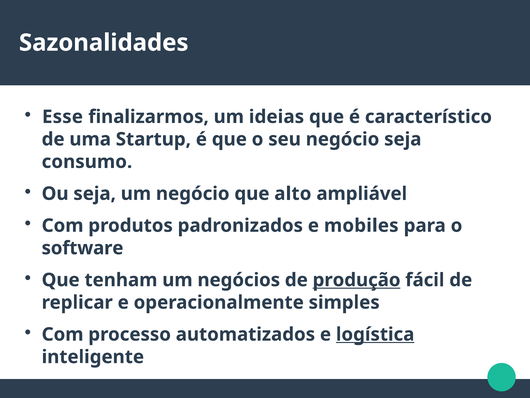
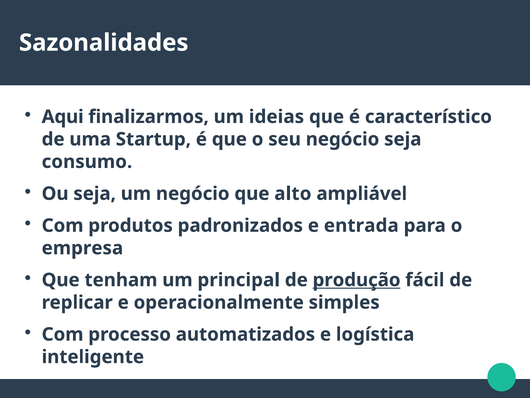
Esse: Esse -> Aqui
mobiles: mobiles -> entrada
software: software -> empresa
negócios: negócios -> principal
logística underline: present -> none
